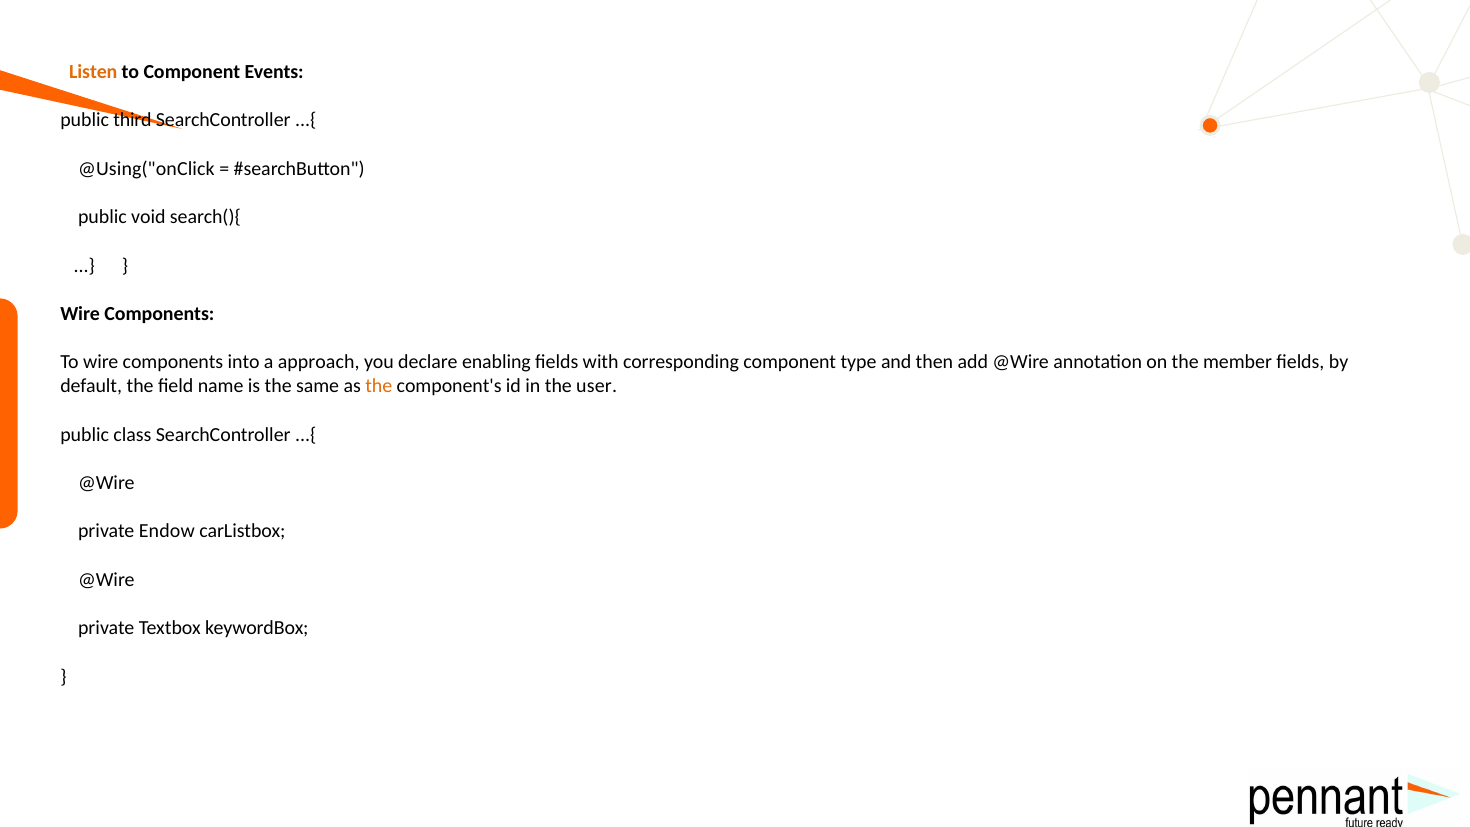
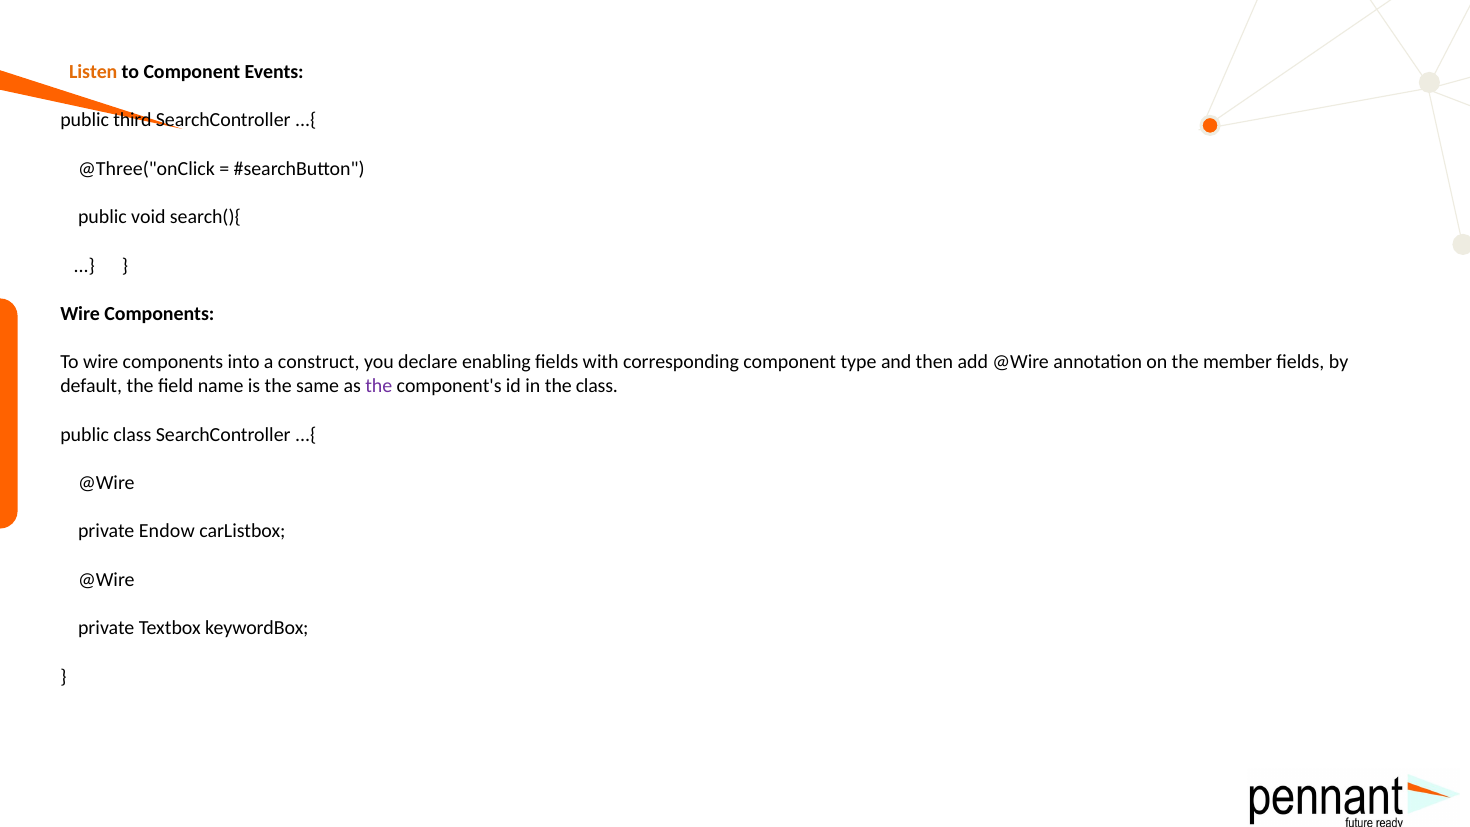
@Using("onClick: @Using("onClick -> @Three("onClick
approach: approach -> construct
the at (379, 386) colour: orange -> purple
the user: user -> class
